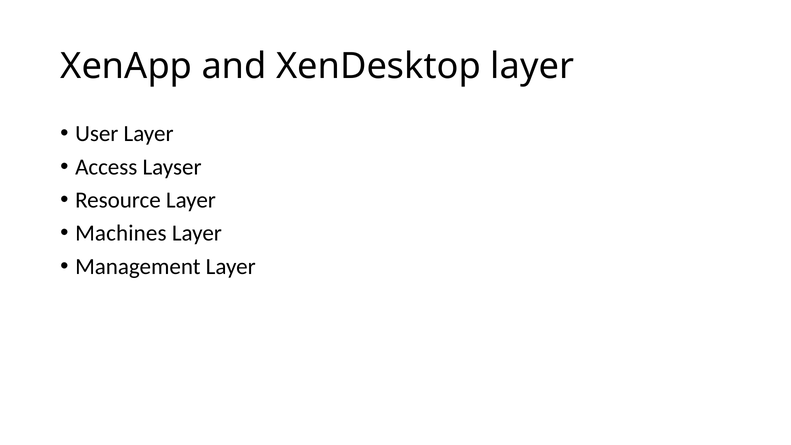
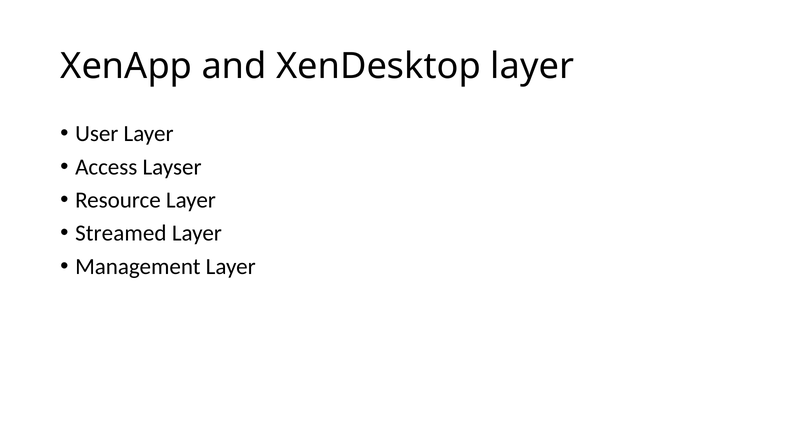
Machines: Machines -> Streamed
